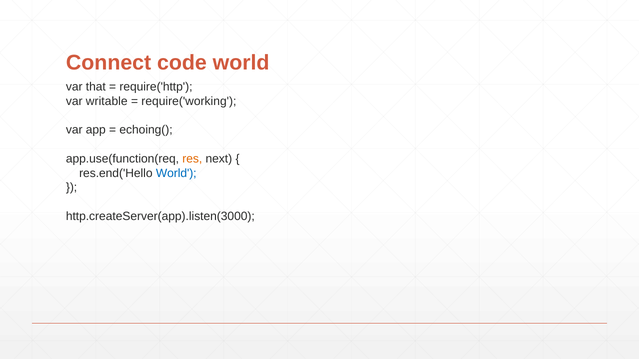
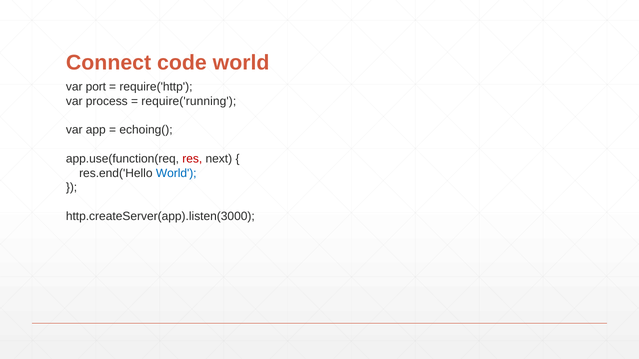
that: that -> port
writable: writable -> process
require('working: require('working -> require('running
res colour: orange -> red
